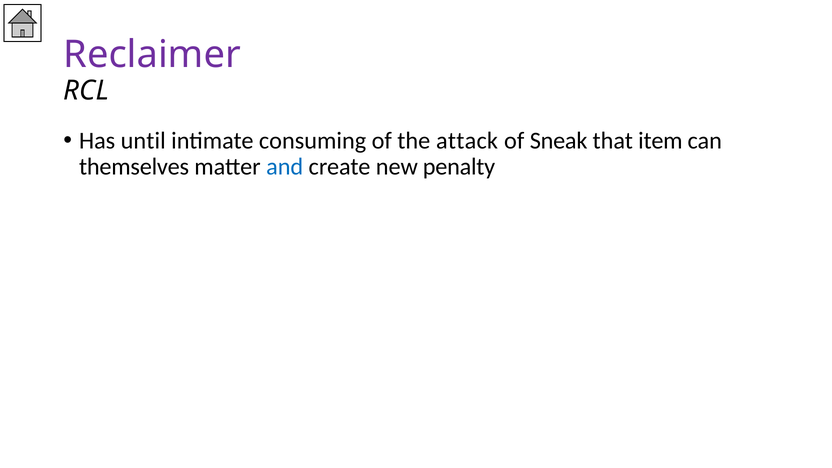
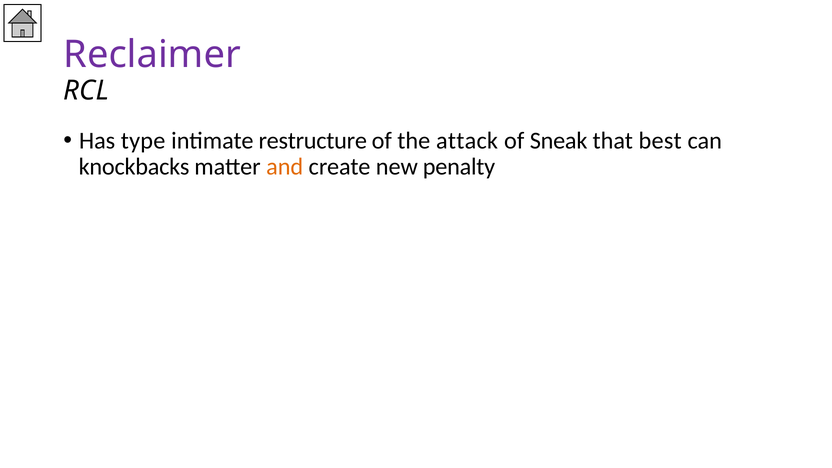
until: until -> type
consuming: consuming -> restructure
item: item -> best
themselves: themselves -> knockbacks
and colour: blue -> orange
